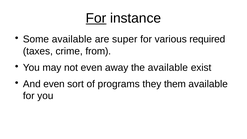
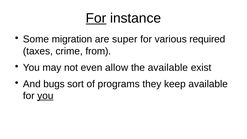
Some available: available -> migration
away: away -> allow
And even: even -> bugs
them: them -> keep
you at (45, 96) underline: none -> present
